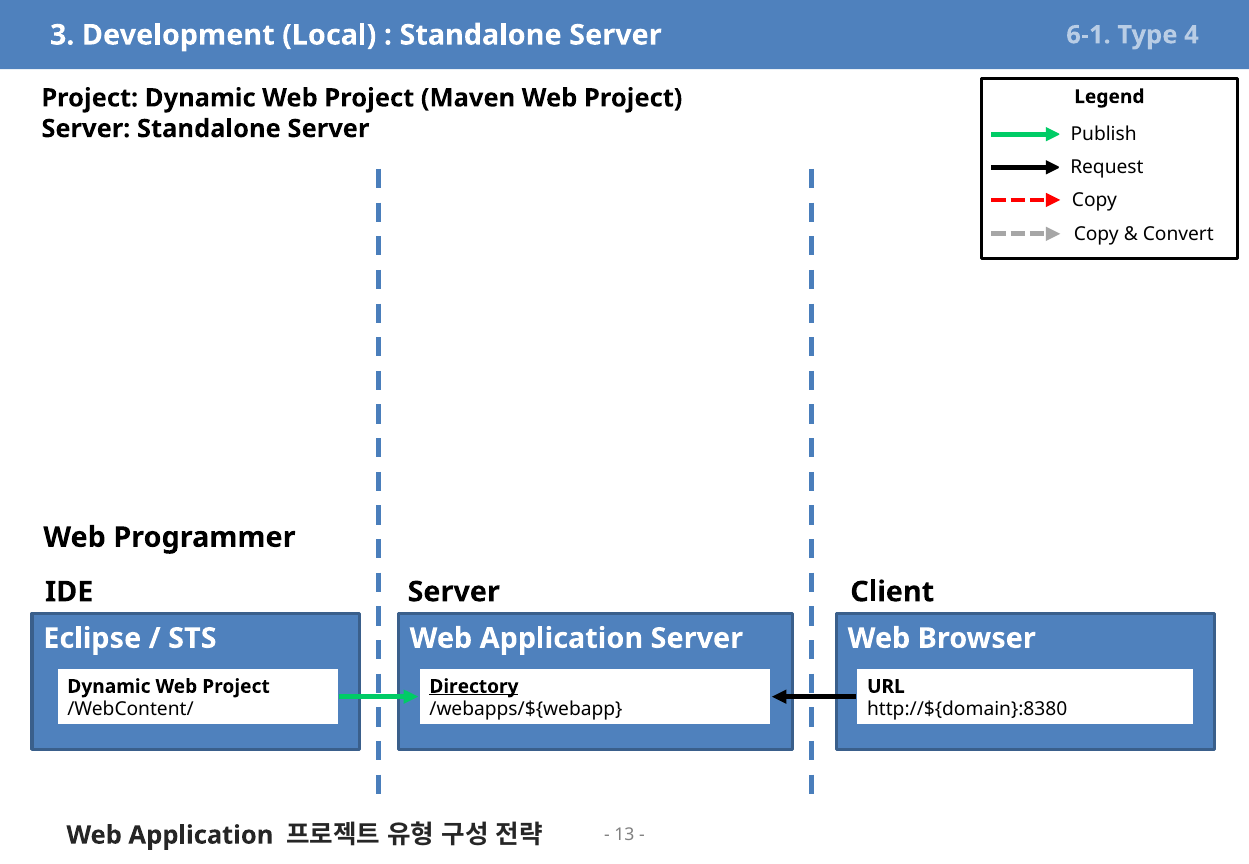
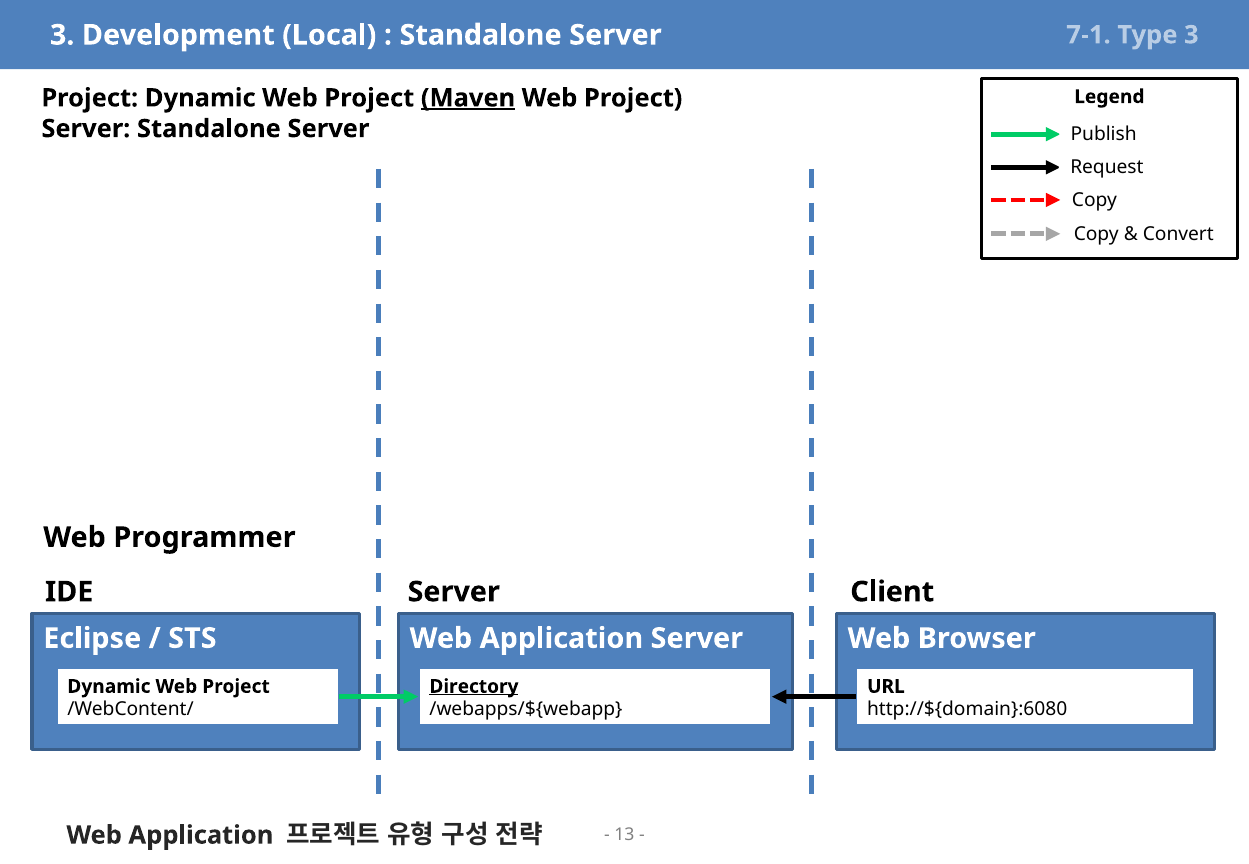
6-1: 6-1 -> 7-1
Type 4: 4 -> 3
Maven underline: none -> present
http://${domain}:8380: http://${domain}:8380 -> http://${domain}:6080
